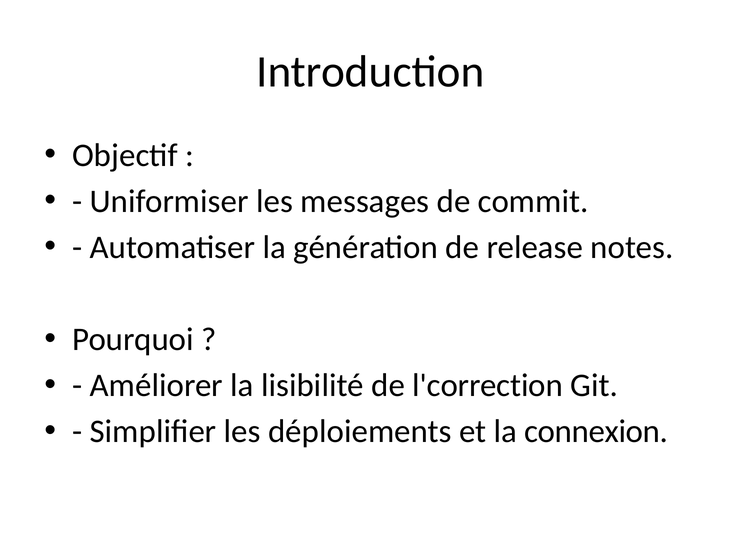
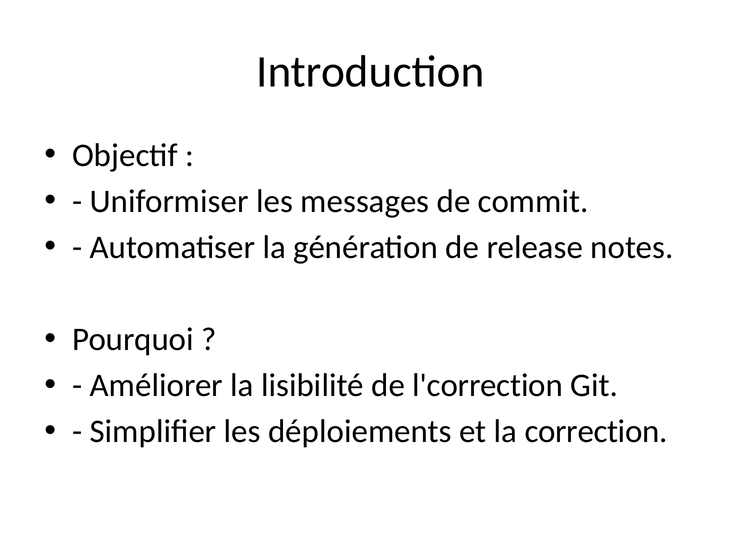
connexion: connexion -> correction
